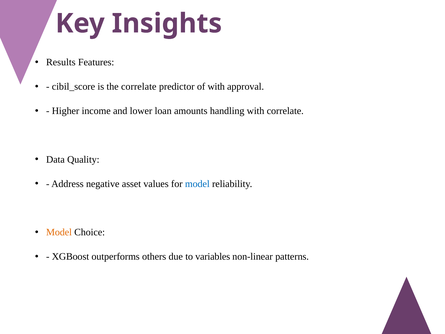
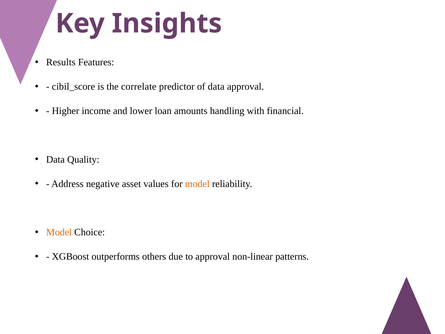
of with: with -> data
with correlate: correlate -> financial
model at (197, 184) colour: blue -> orange
to variables: variables -> approval
